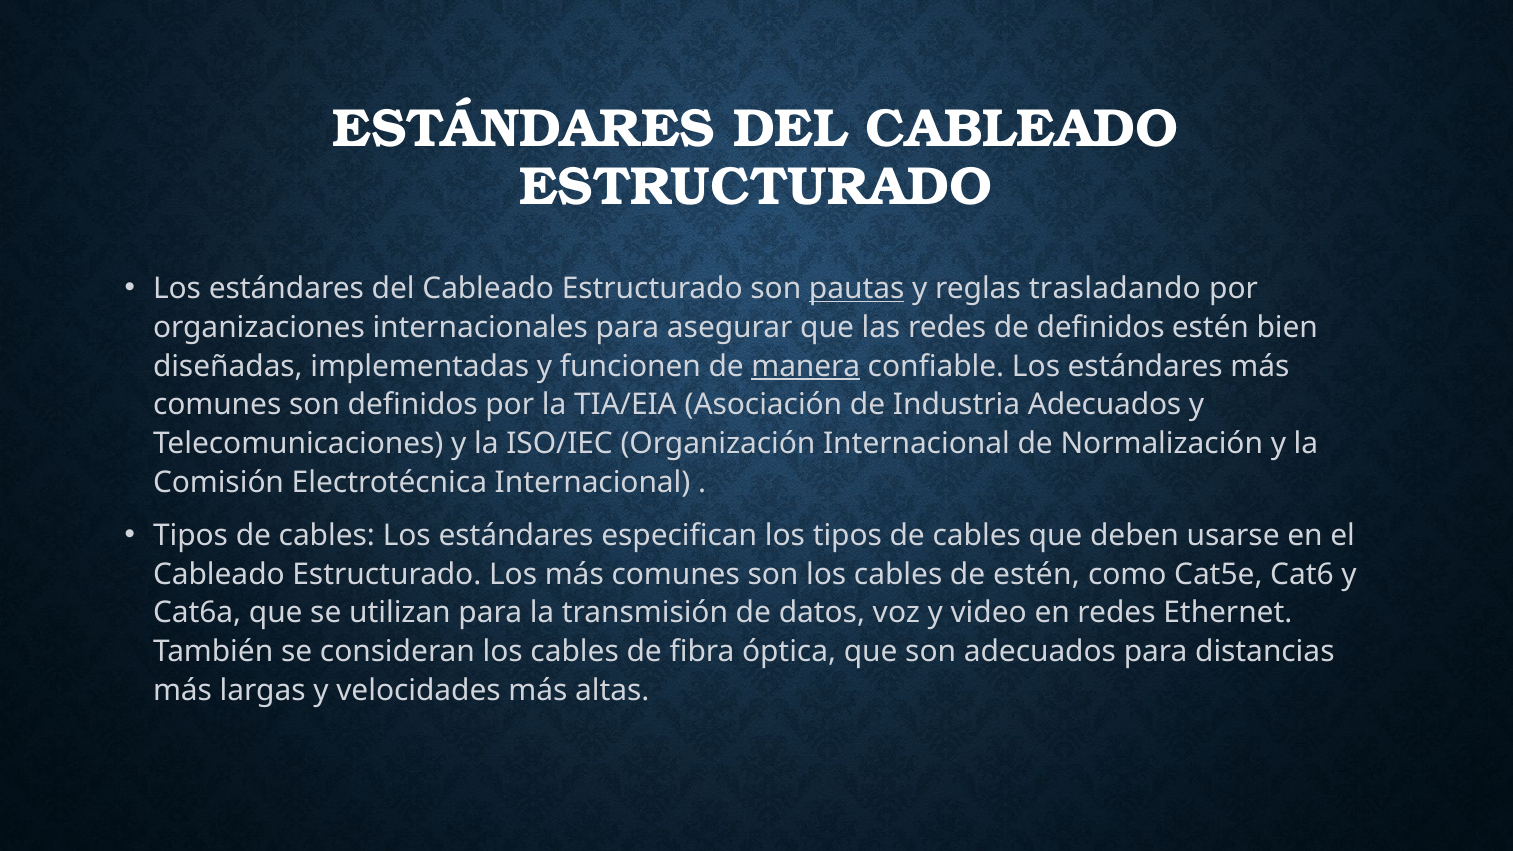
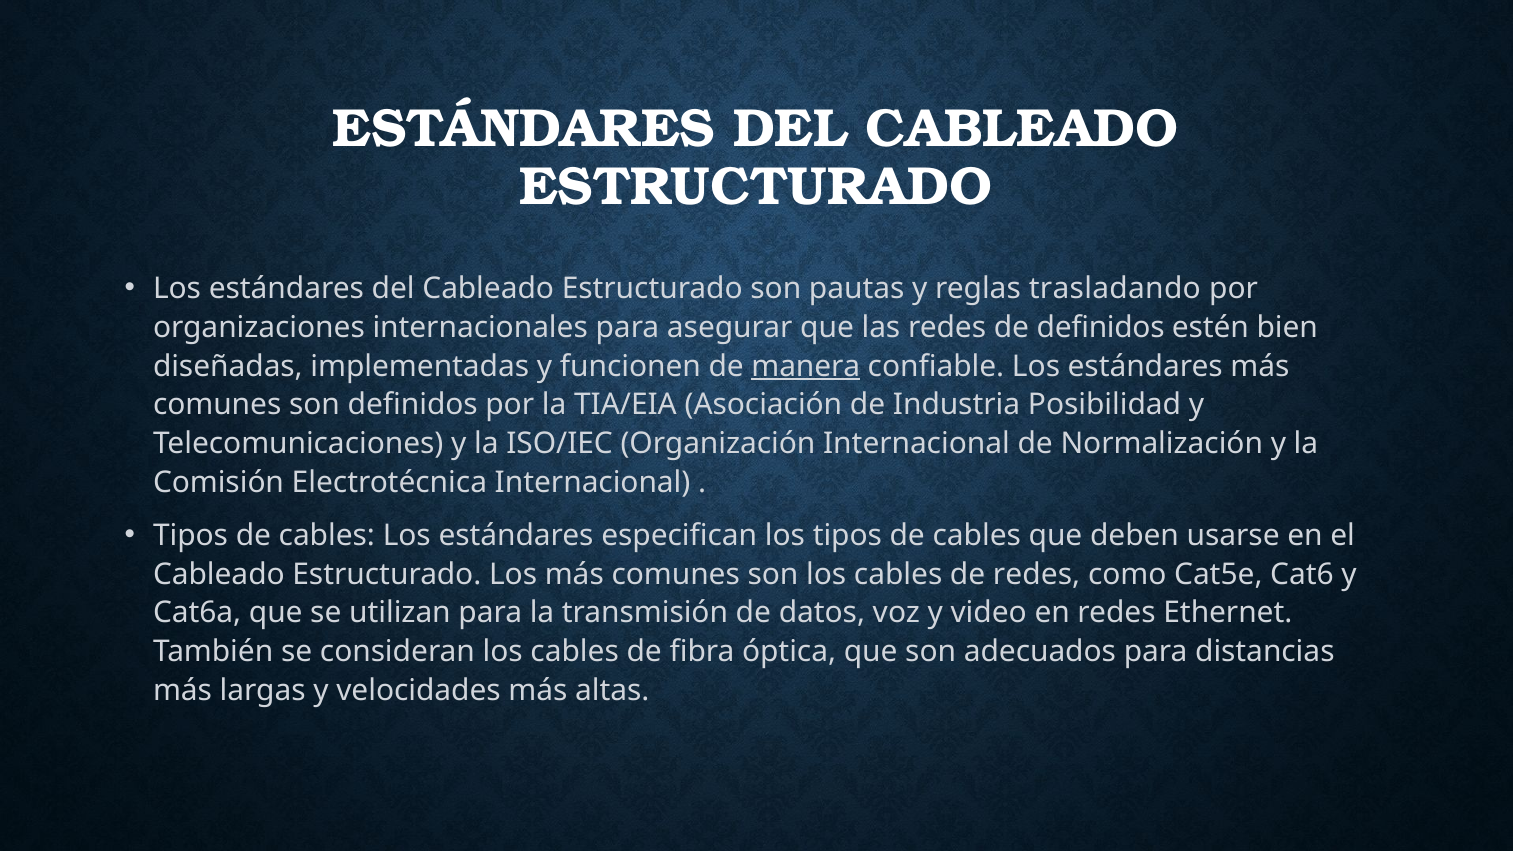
pautas underline: present -> none
Industria Adecuados: Adecuados -> Posibilidad
de estén: estén -> redes
